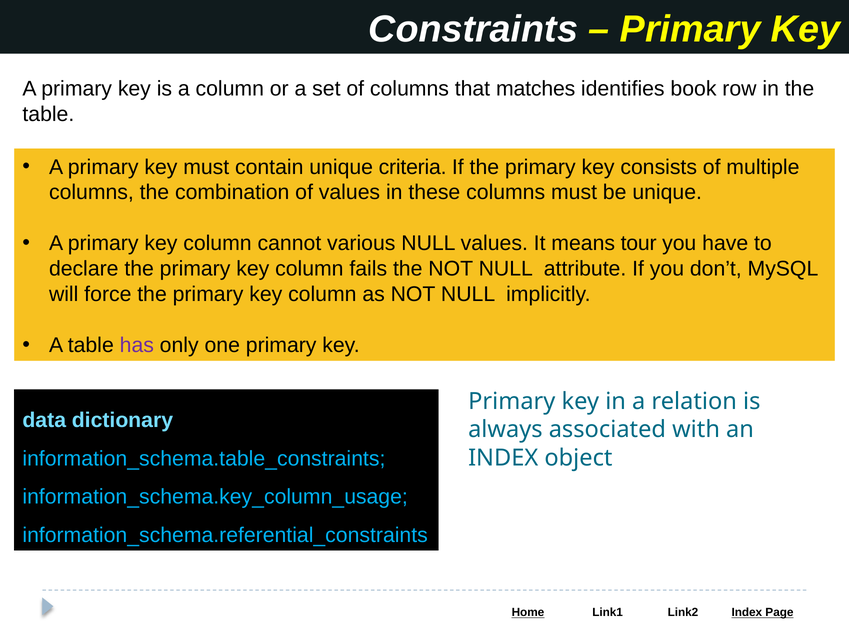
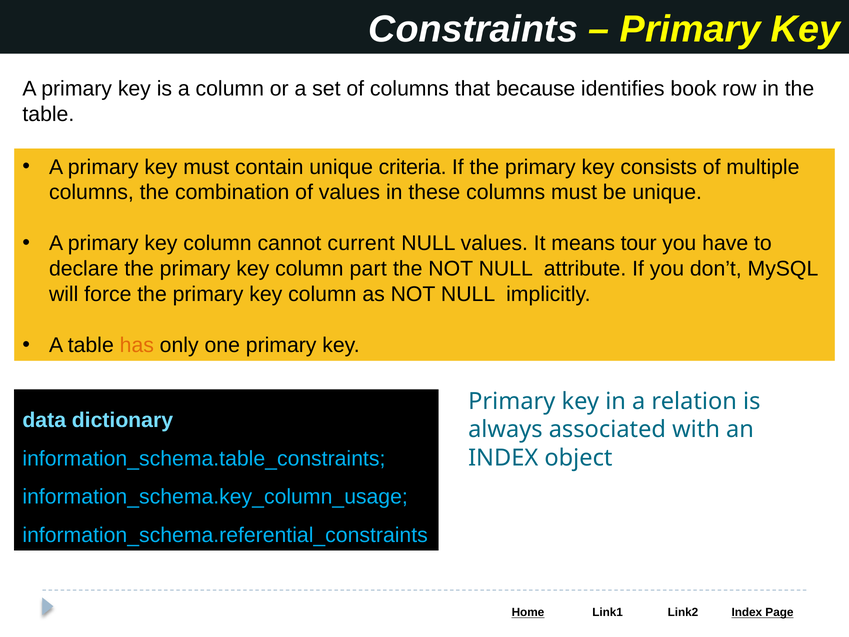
matches: matches -> because
various: various -> current
fails: fails -> part
has colour: purple -> orange
